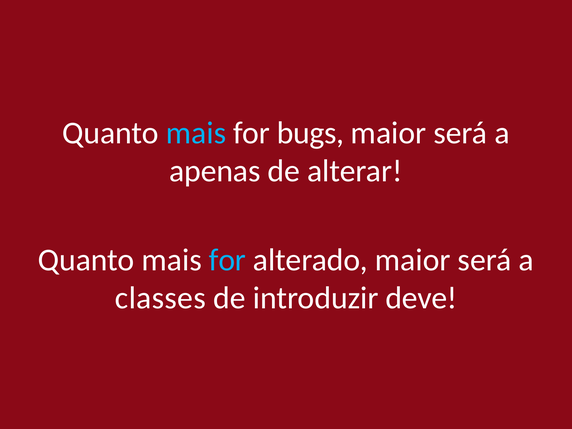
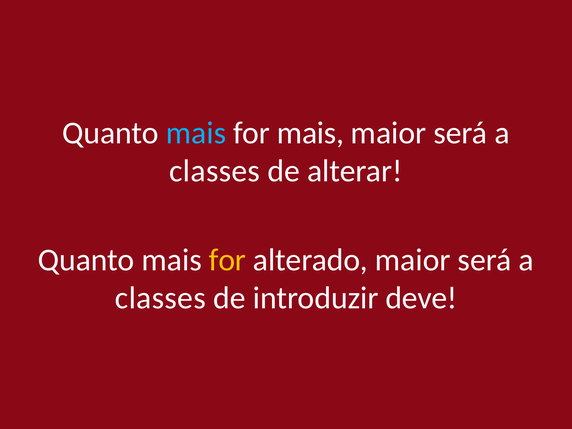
for bugs: bugs -> mais
apenas at (215, 171): apenas -> classes
for at (227, 260) colour: light blue -> yellow
